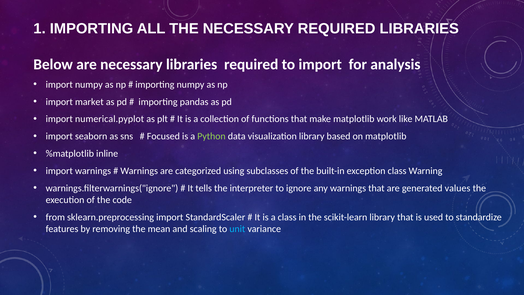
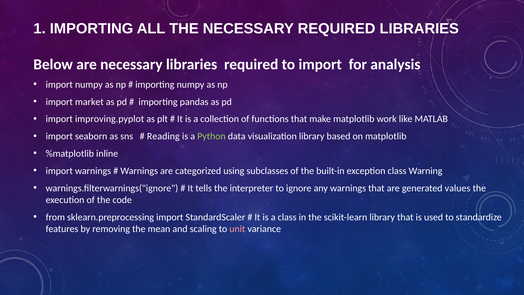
numerical.pyplot: numerical.pyplot -> improving.pyplot
Focused: Focused -> Reading
unit colour: light blue -> pink
